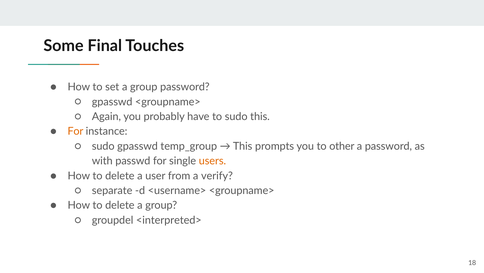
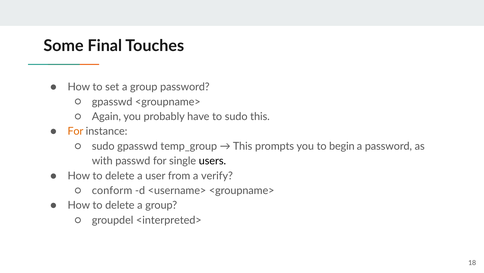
other: other -> begin
users colour: orange -> black
separate: separate -> conform
